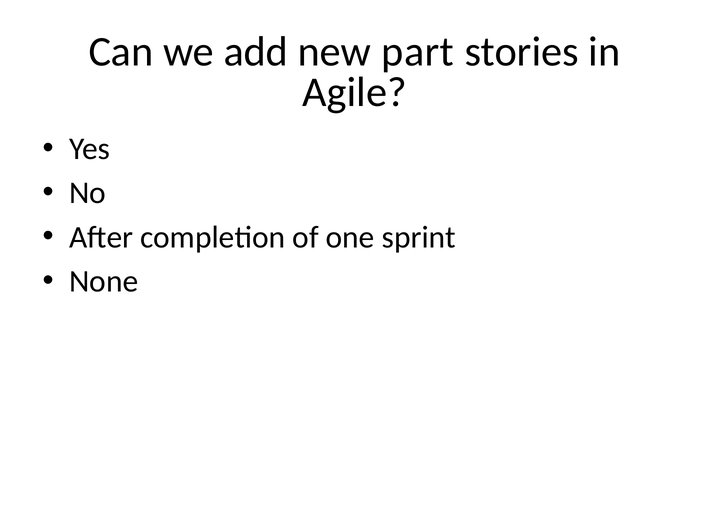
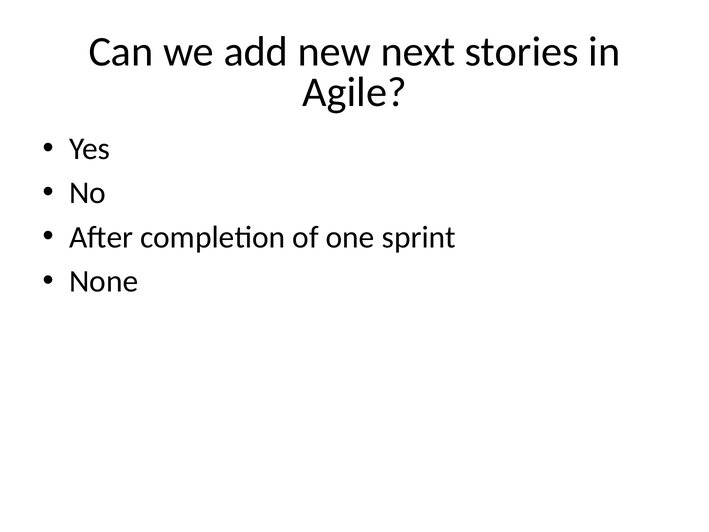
part: part -> next
